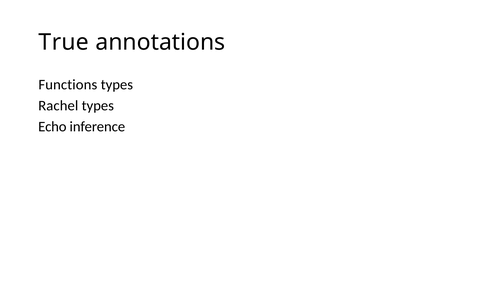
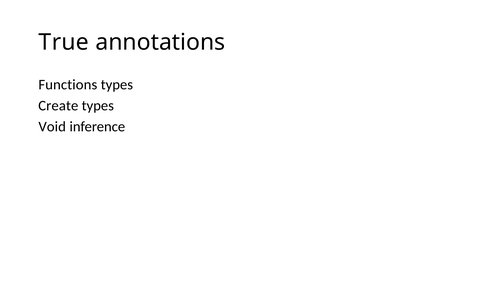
Rachel: Rachel -> Create
Echo: Echo -> Void
